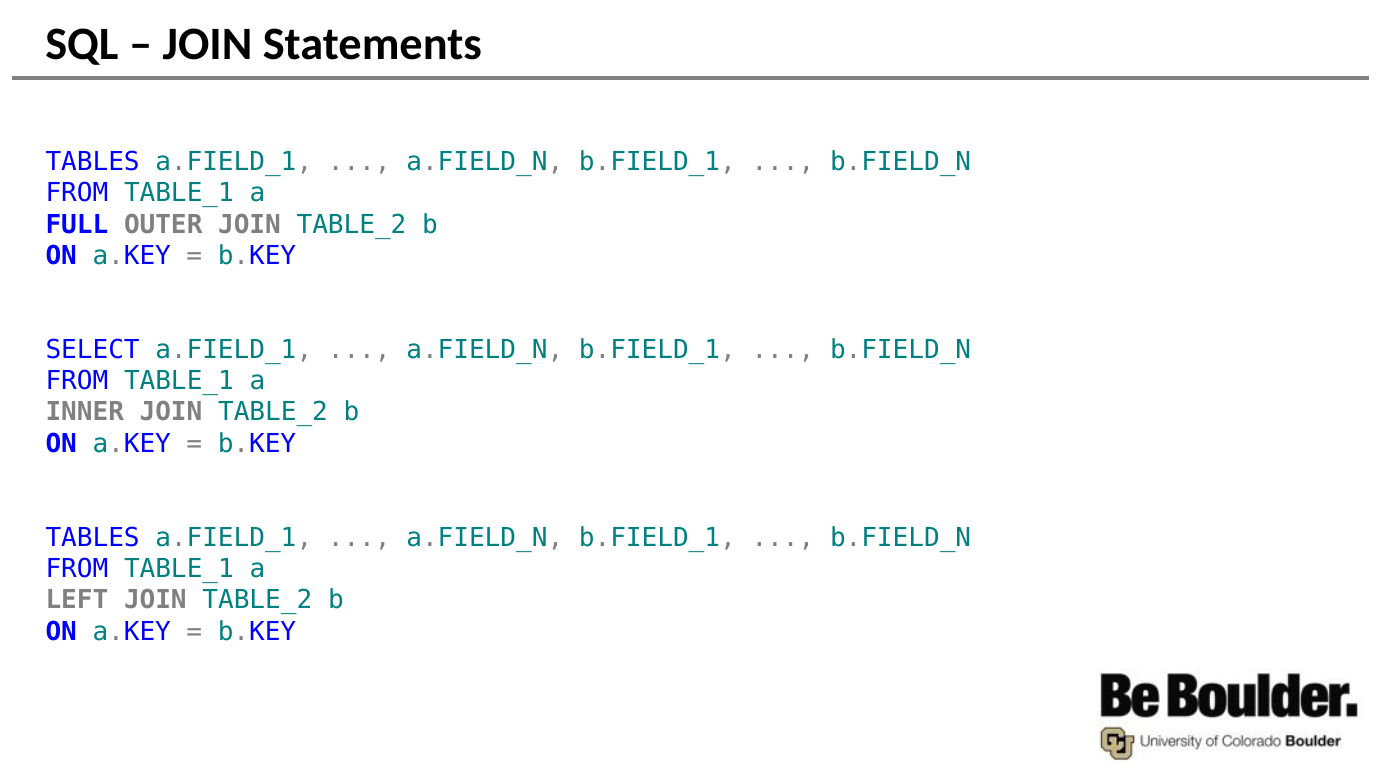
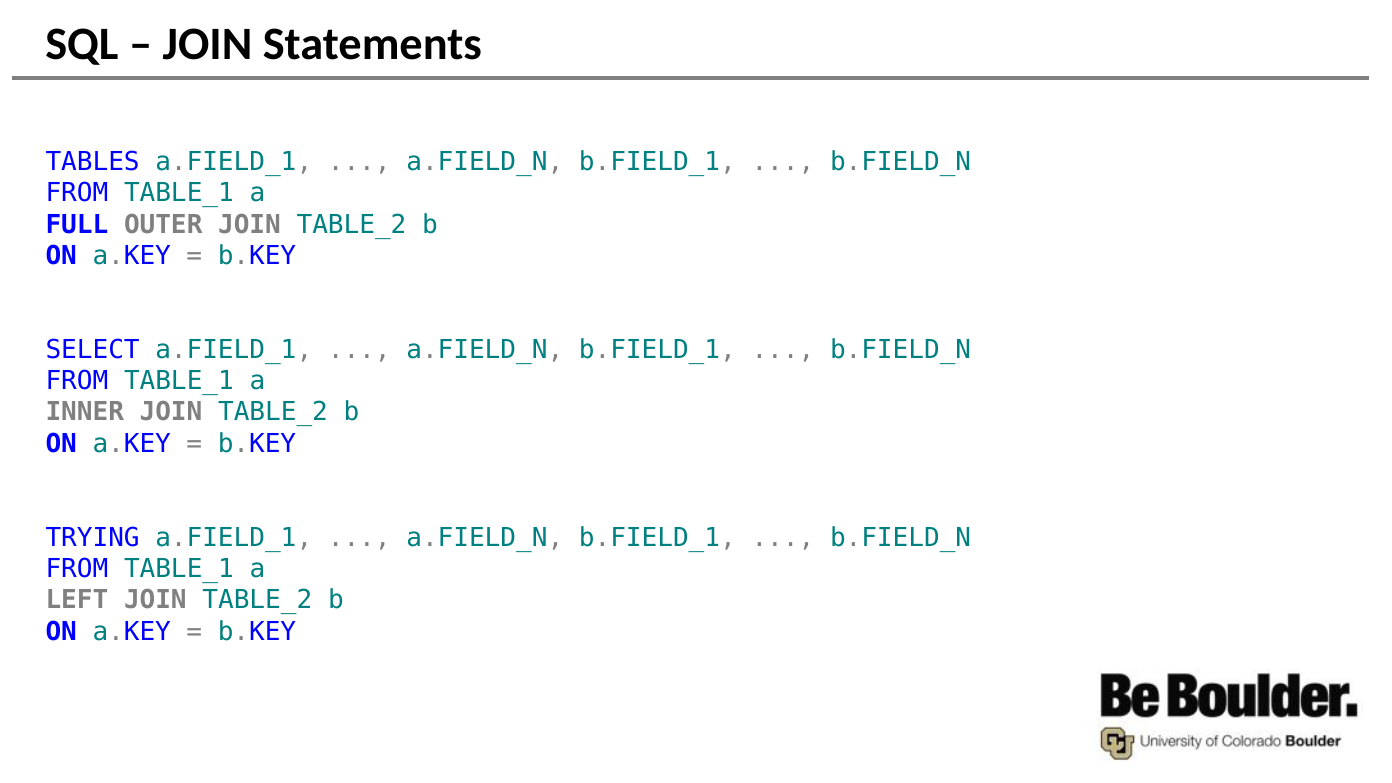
TABLES at (93, 538): TABLES -> TRYING
